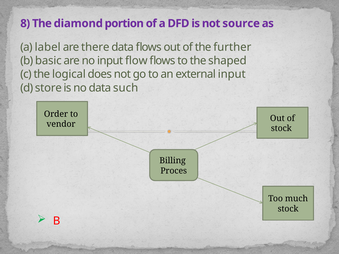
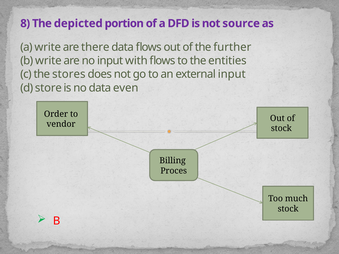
diamond: diamond -> depicted
a label: label -> write
b basic: basic -> write
flow: flow -> with
shaped: shaped -> entities
logical: logical -> stores
such: such -> even
